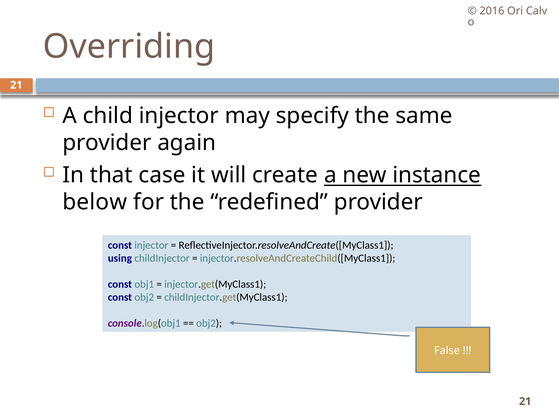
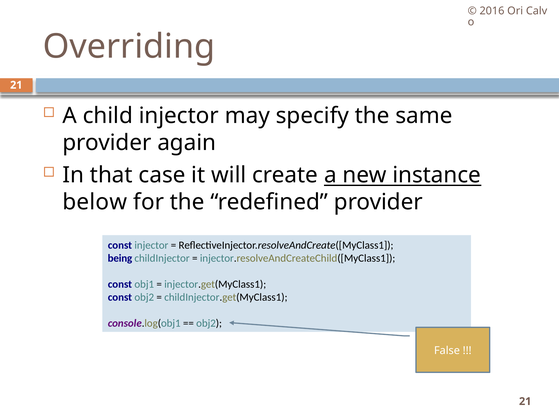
using: using -> being
